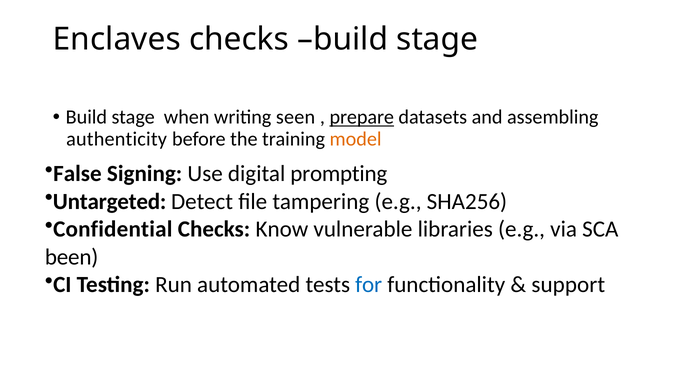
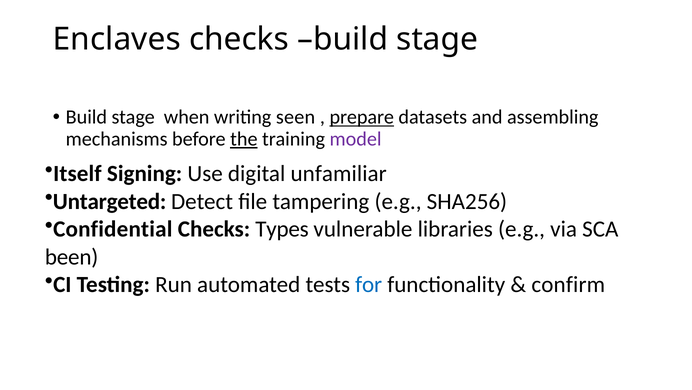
authenticity: authenticity -> mechanisms
the underline: none -> present
model colour: orange -> purple
False: False -> Itself
prompting: prompting -> unfamiliar
Know: Know -> Types
support: support -> confirm
